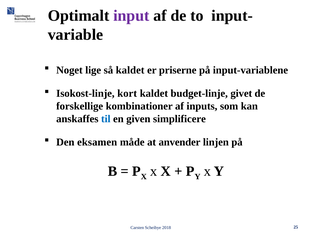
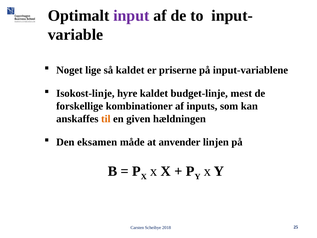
kort: kort -> hyre
givet: givet -> mest
til colour: blue -> orange
simplificere: simplificere -> hældningen
